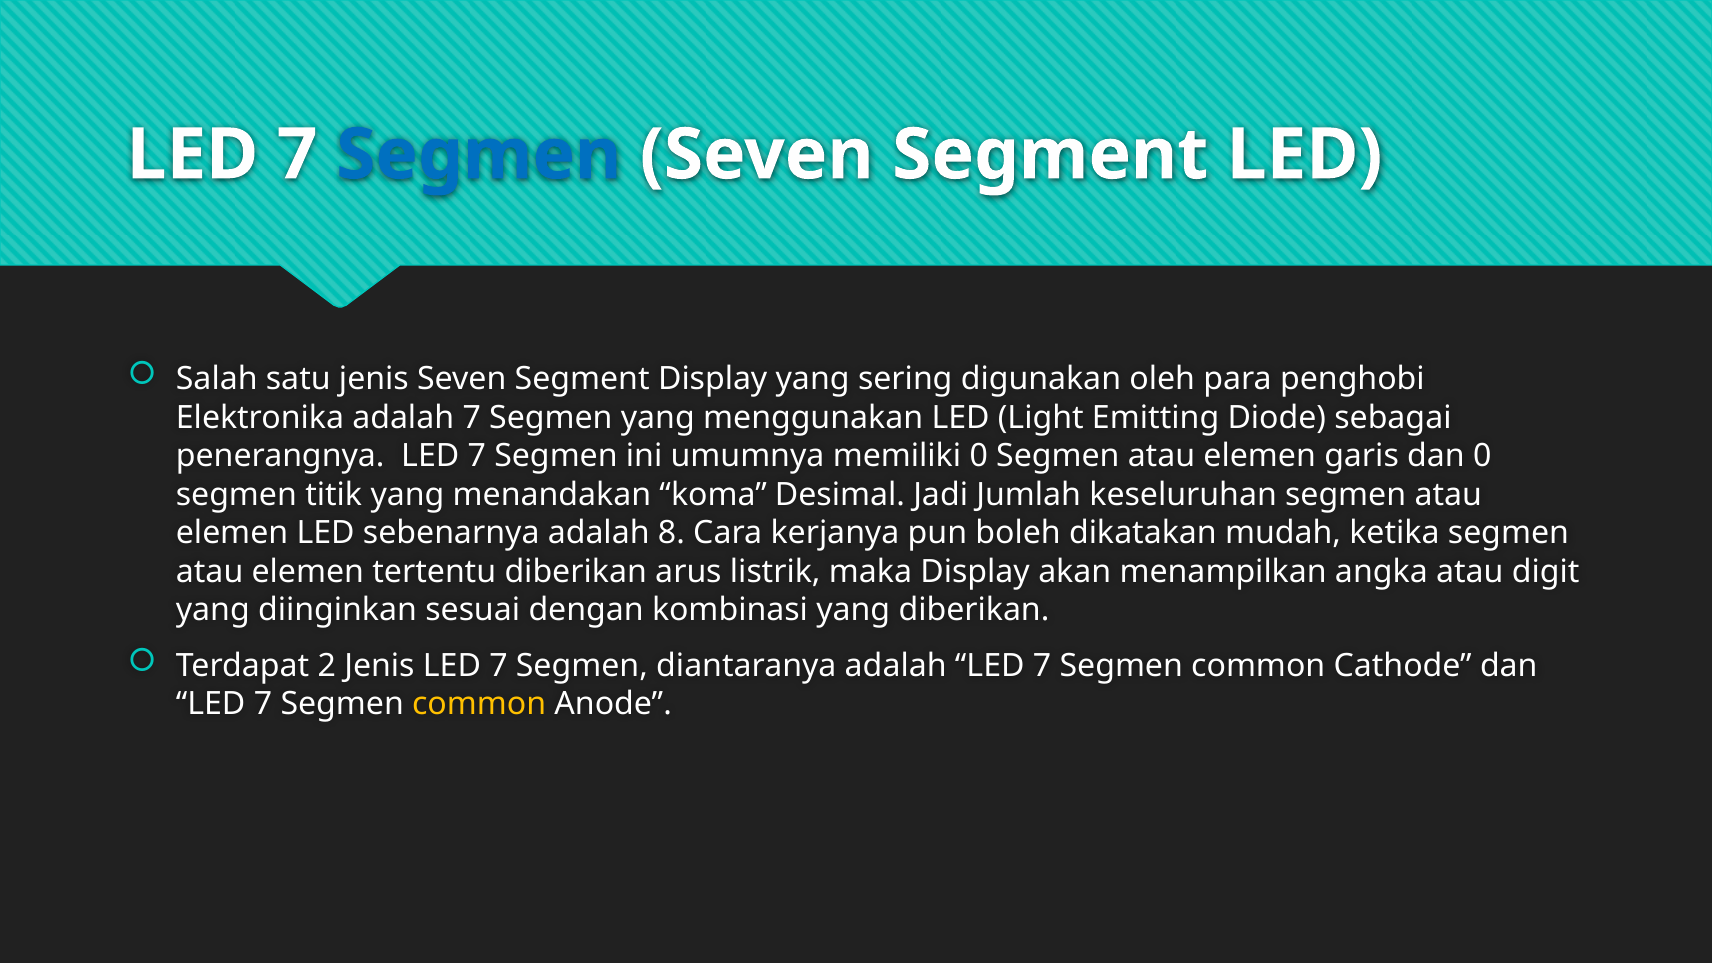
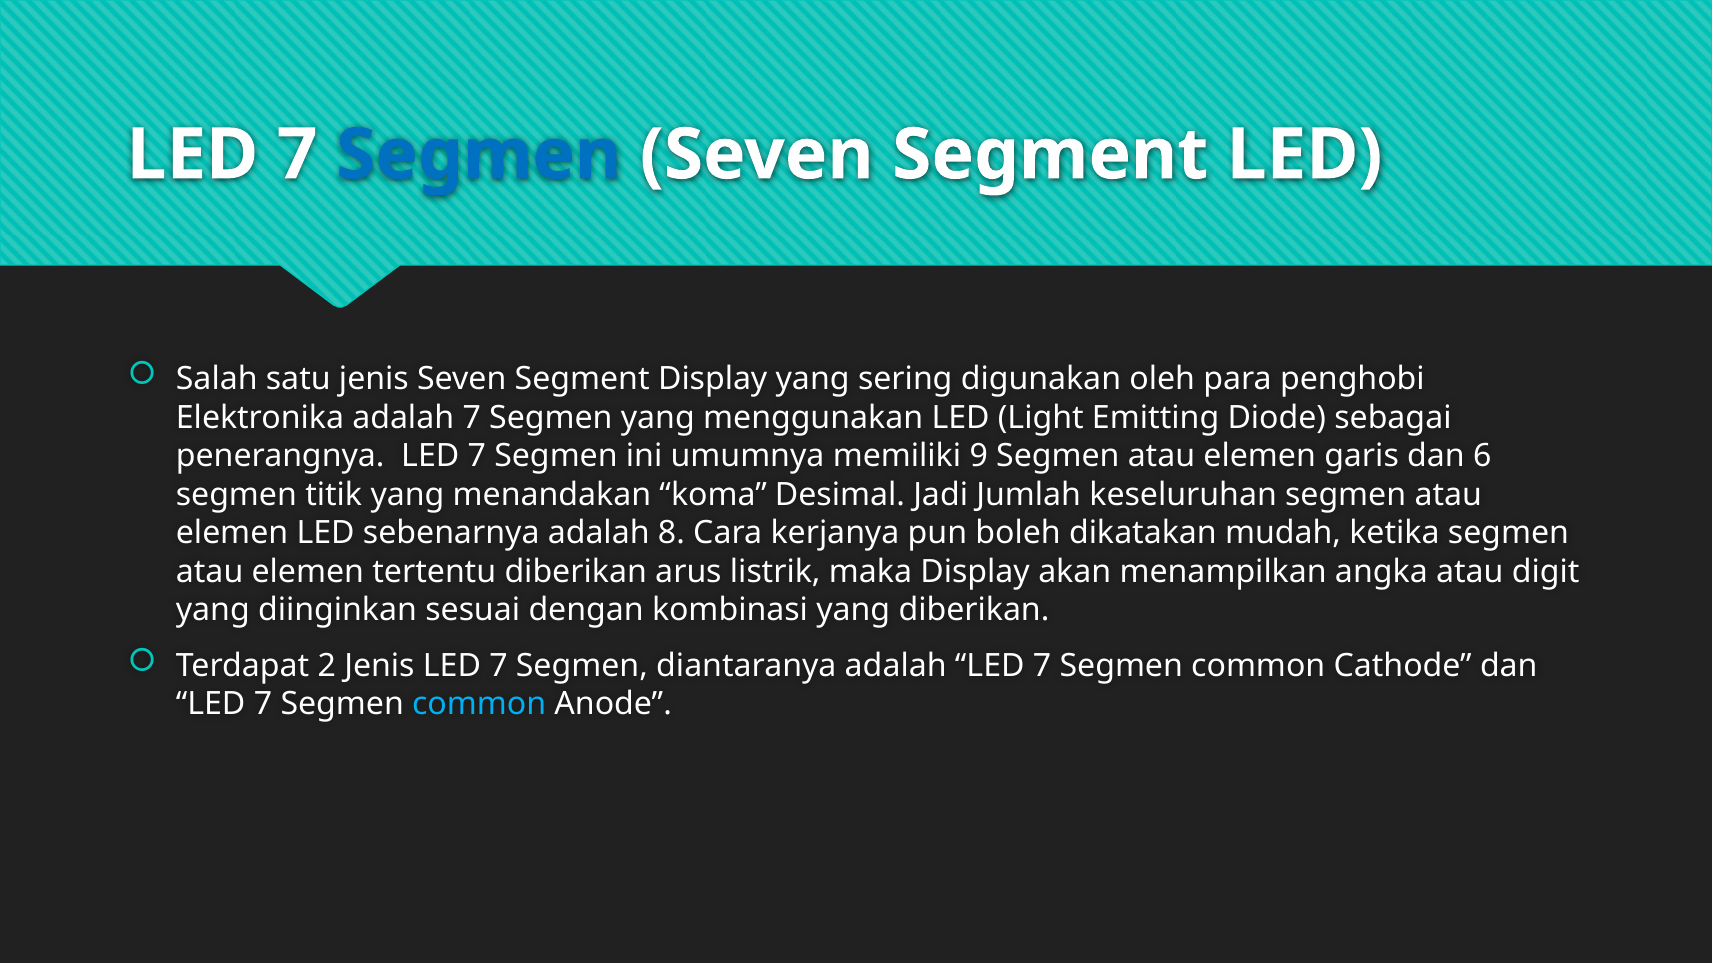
memiliki 0: 0 -> 9
dan 0: 0 -> 6
common at (479, 704) colour: yellow -> light blue
